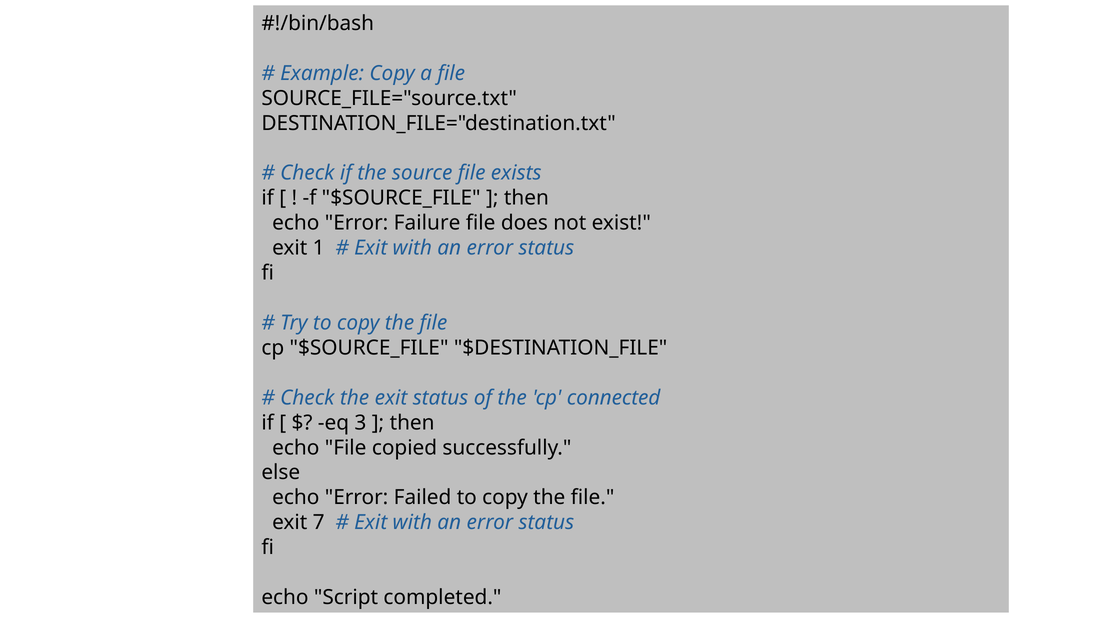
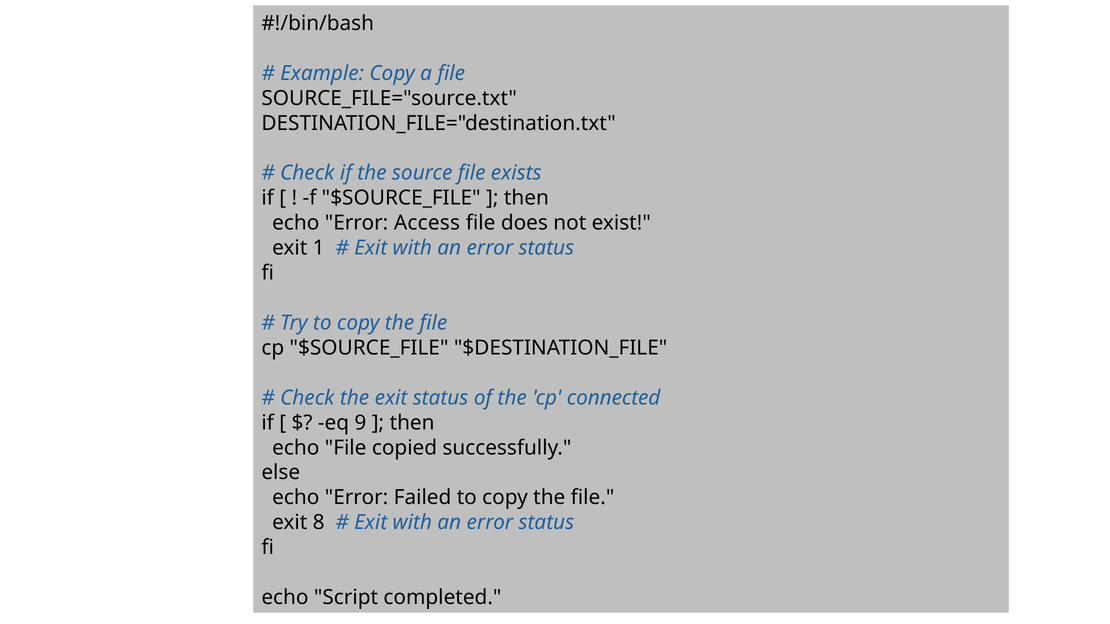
Failure: Failure -> Access
3: 3 -> 9
7: 7 -> 8
